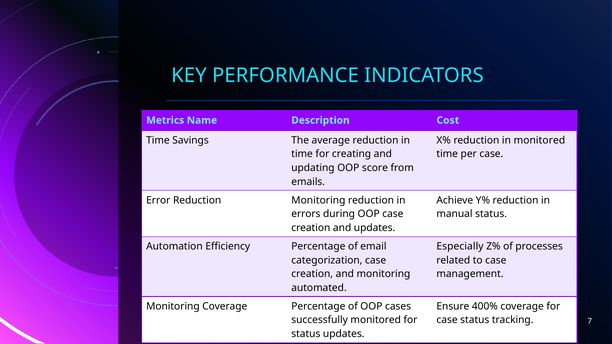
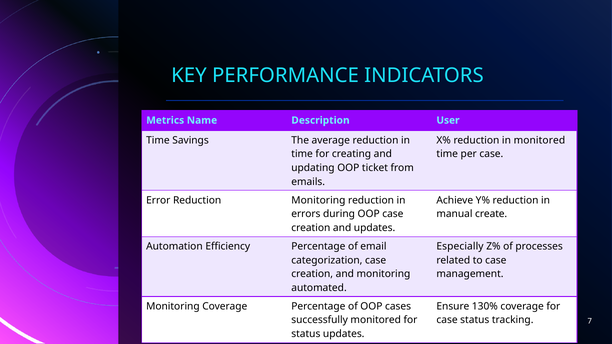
Cost: Cost -> User
score: score -> ticket
manual status: status -> create
400%: 400% -> 130%
